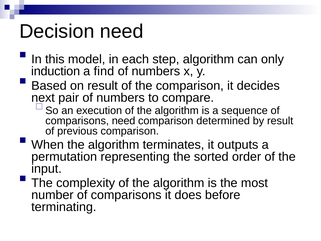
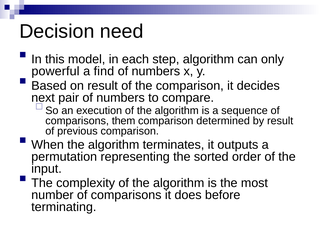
induction: induction -> powerful
comparisons need: need -> them
